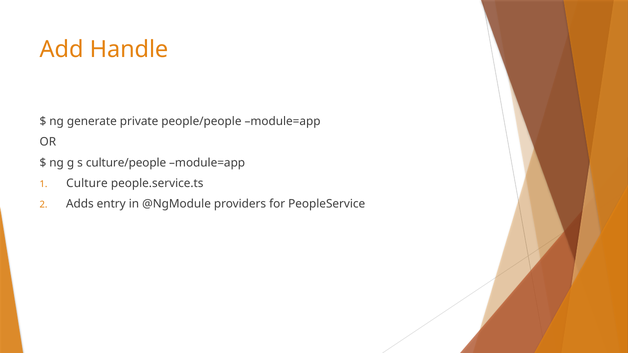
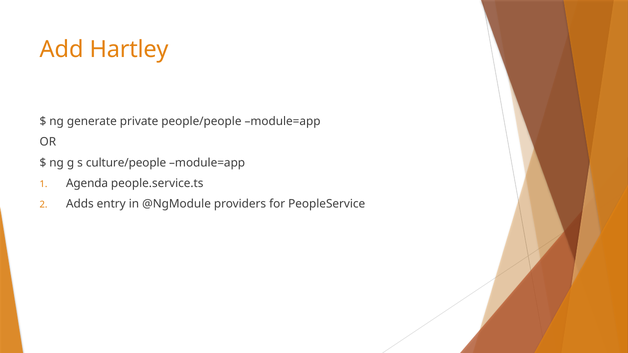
Handle: Handle -> Hartley
Culture: Culture -> Agenda
